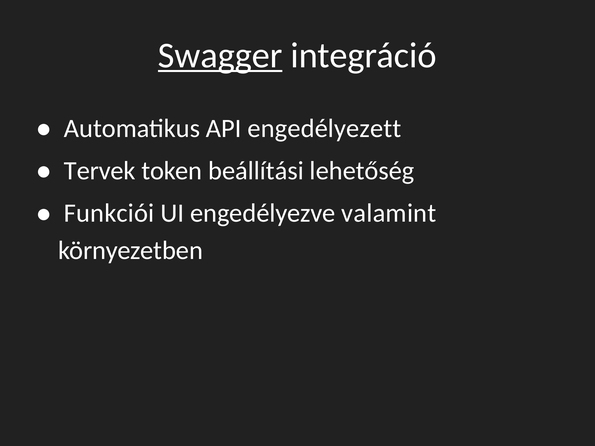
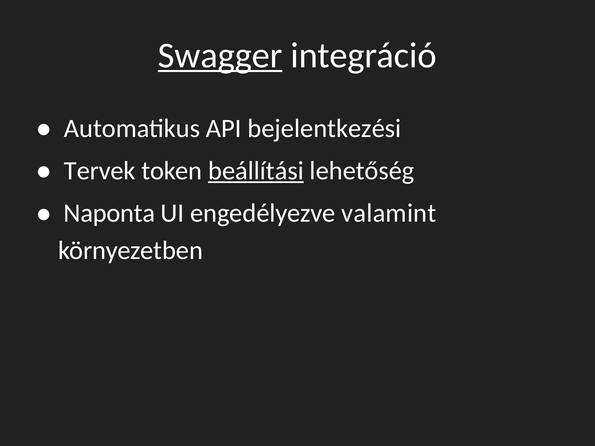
engedélyezett: engedélyezett -> bejelentkezési
beállítási underline: none -> present
Funkciói: Funkciói -> Naponta
